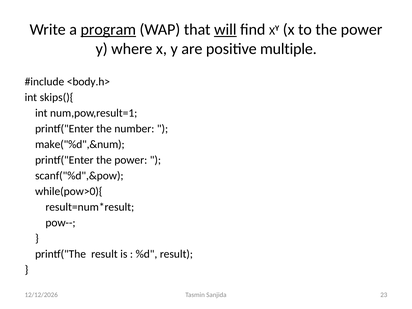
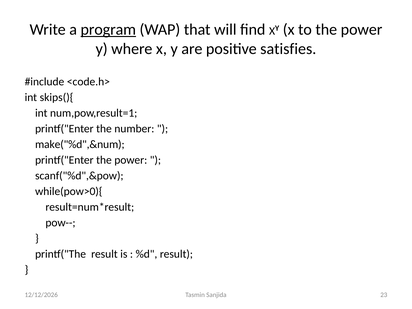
will underline: present -> none
multiple: multiple -> satisfies
<body.h>: <body.h> -> <code.h>
